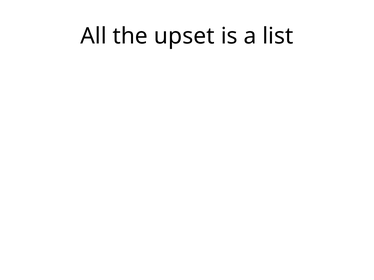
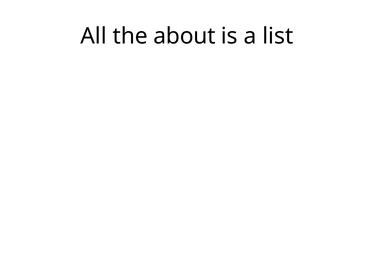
upset: upset -> about
